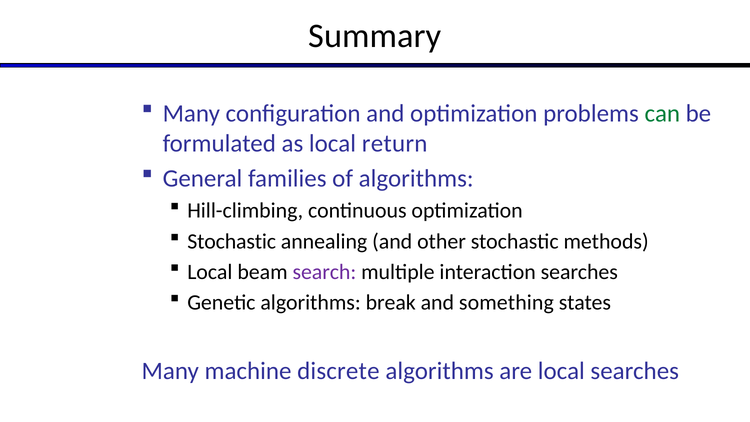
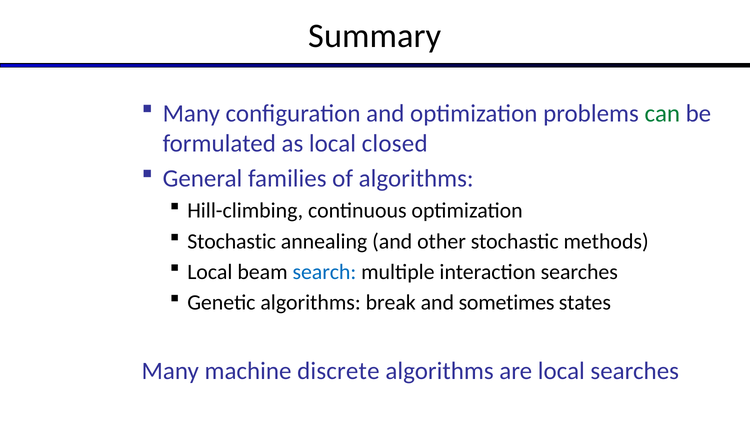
return: return -> closed
search colour: purple -> blue
something: something -> sometimes
